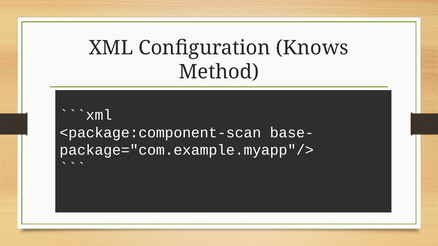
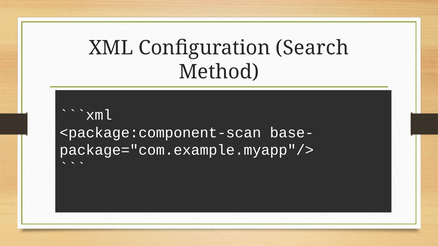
Knows: Knows -> Search
